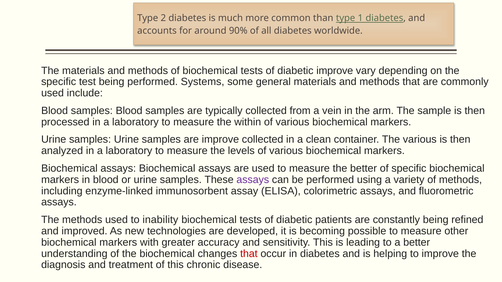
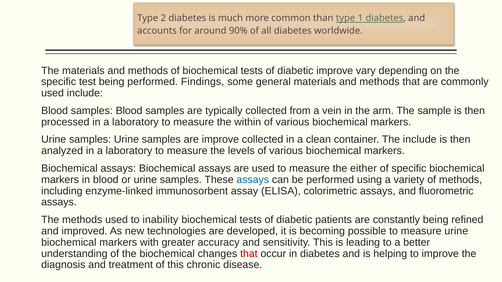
Systems: Systems -> Findings
The various: various -> include
the better: better -> either
assays at (253, 180) colour: purple -> blue
measure other: other -> urine
